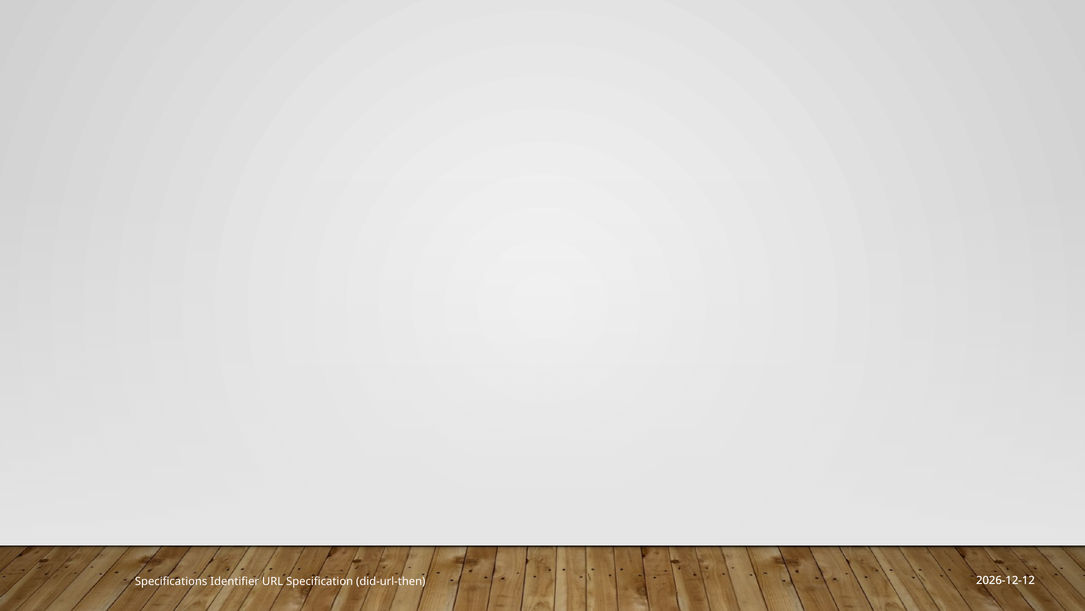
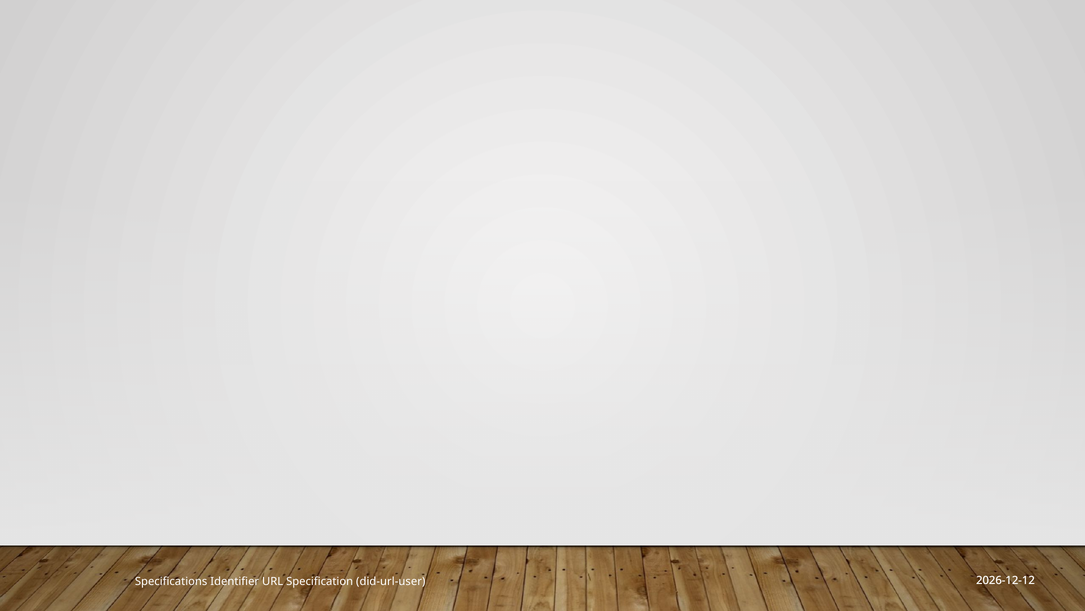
did-url-then: did-url-then -> did-url-user
